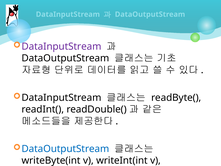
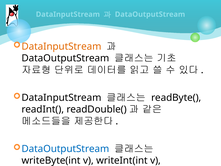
DataInputStream at (61, 46) colour: purple -> orange
